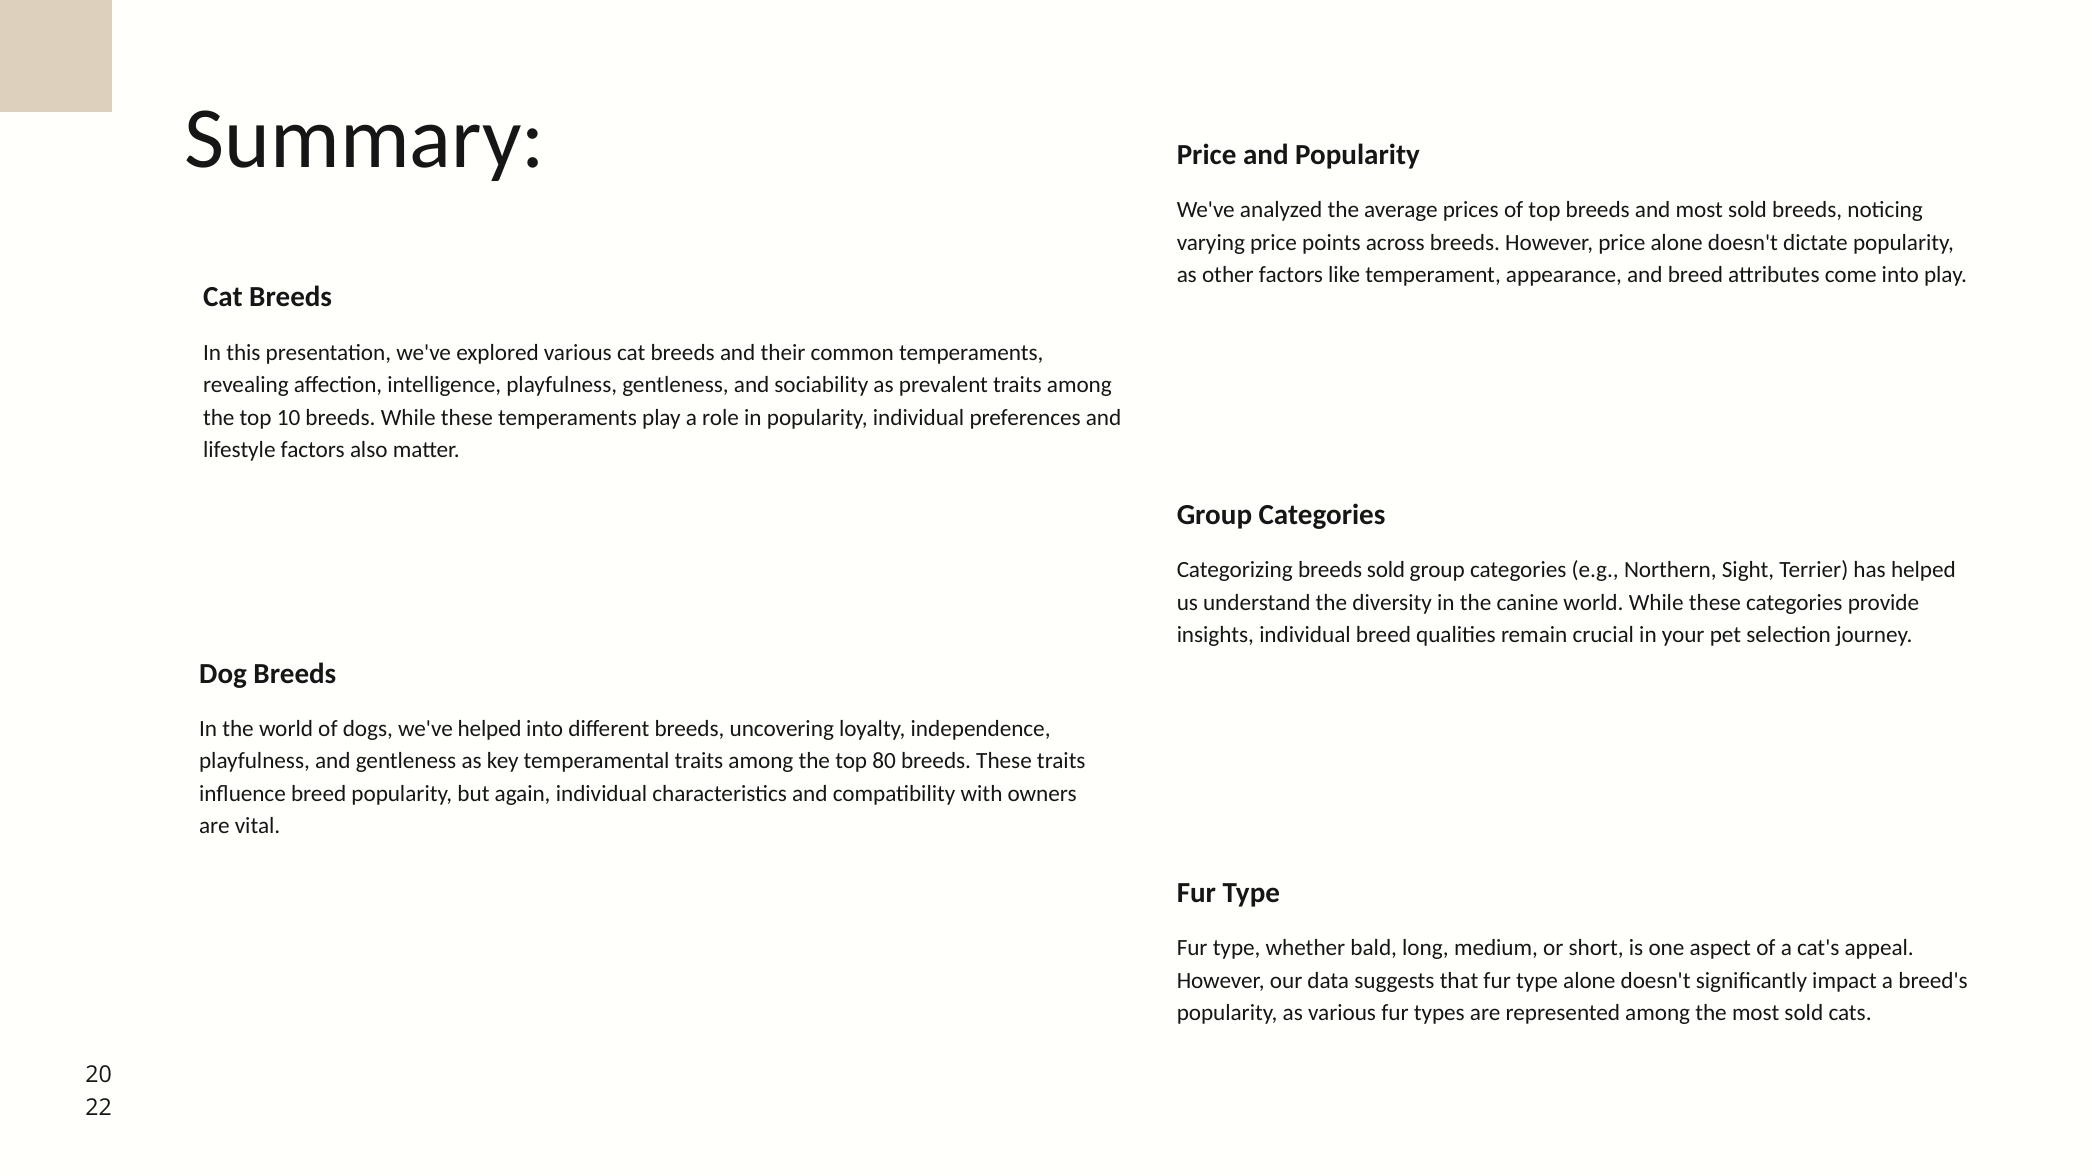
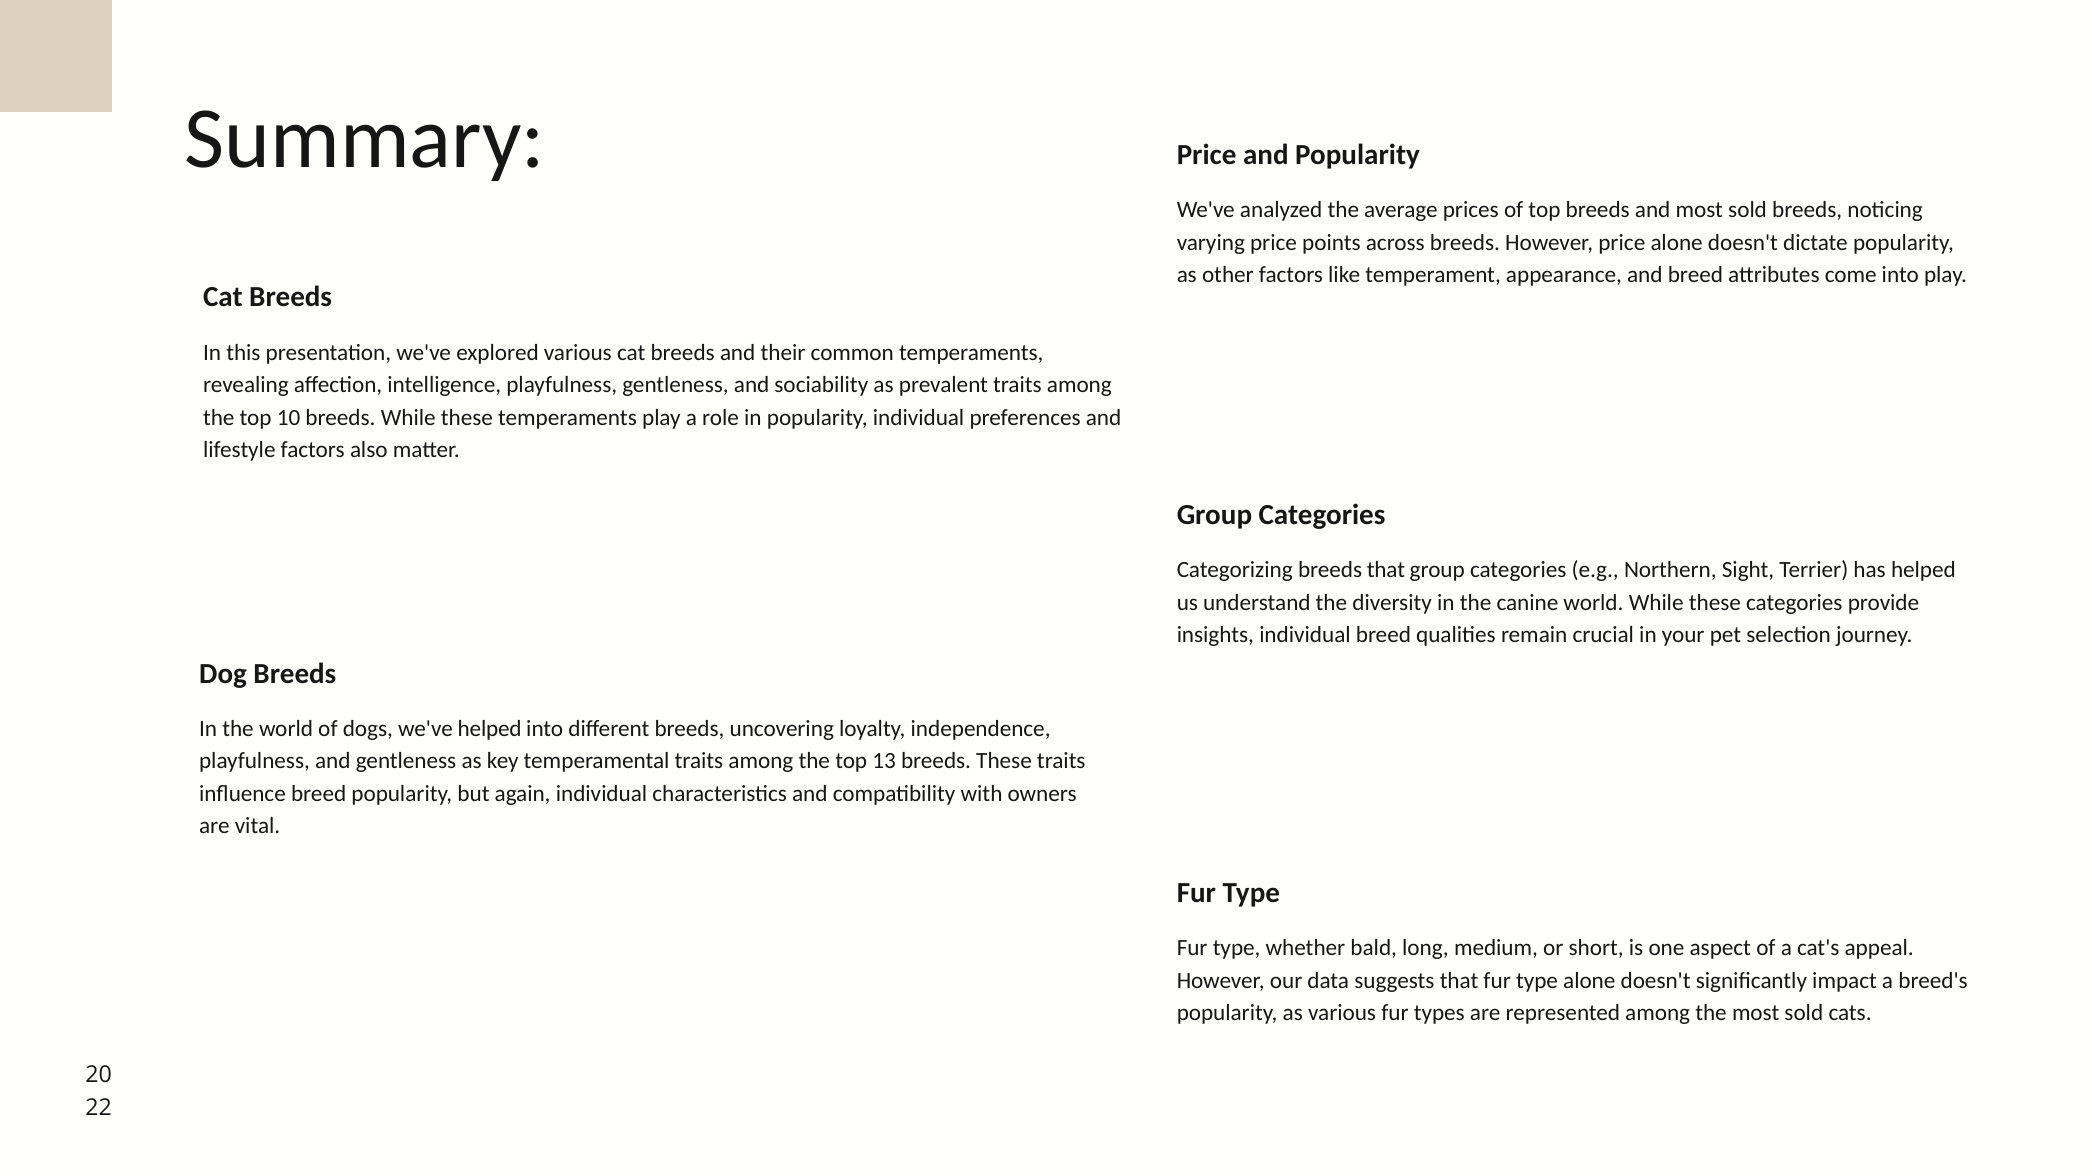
breeds sold: sold -> that
80: 80 -> 13
